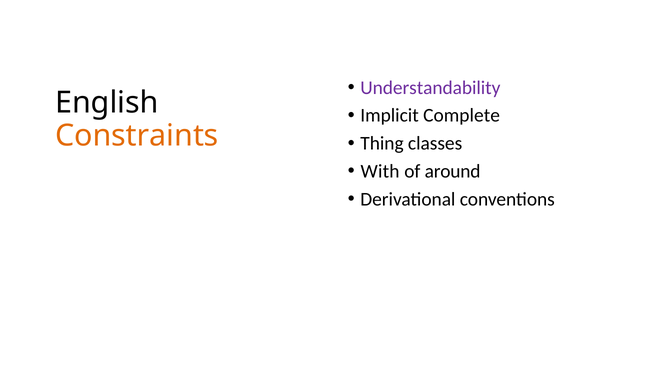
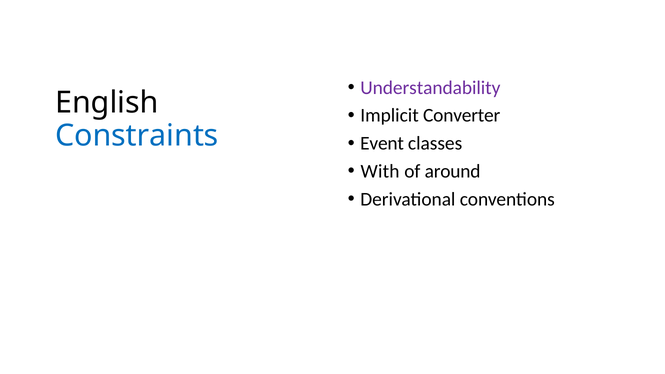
Complete: Complete -> Converter
Constraints colour: orange -> blue
Thing: Thing -> Event
